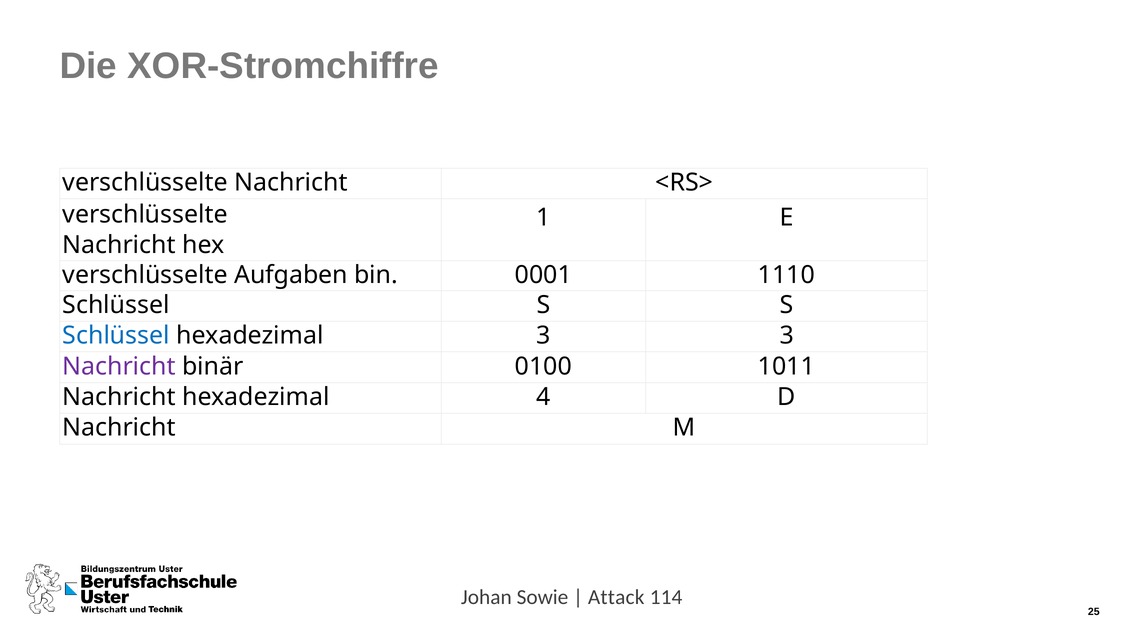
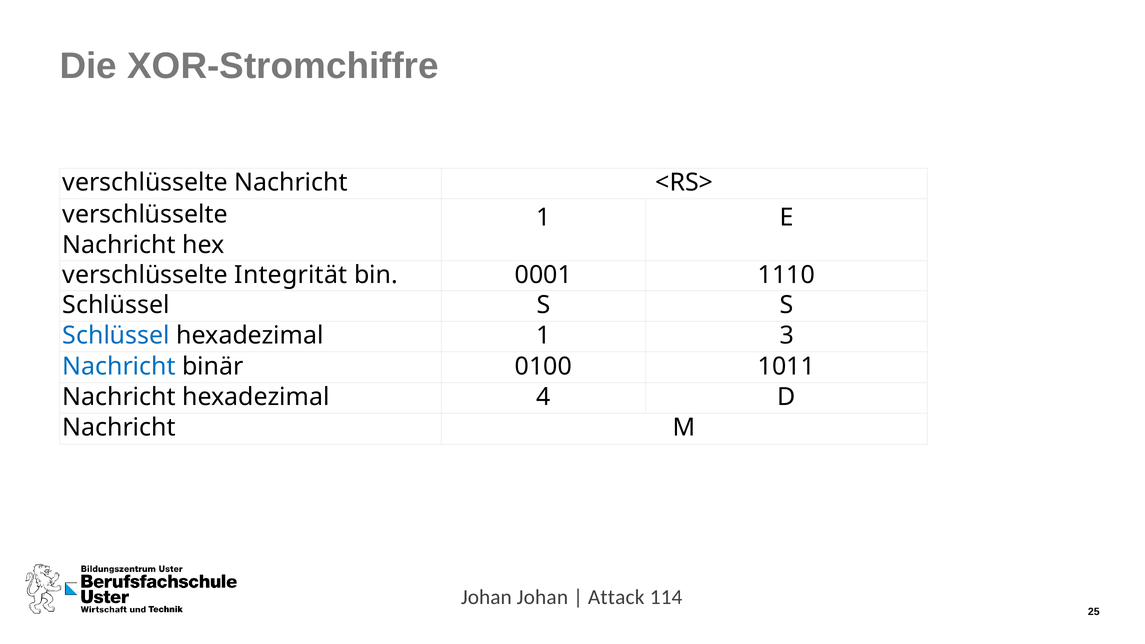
Aufgaben: Aufgaben -> Integrität
hexadezimal 3: 3 -> 1
Nachricht at (119, 366) colour: purple -> blue
Johan Sowie: Sowie -> Johan
